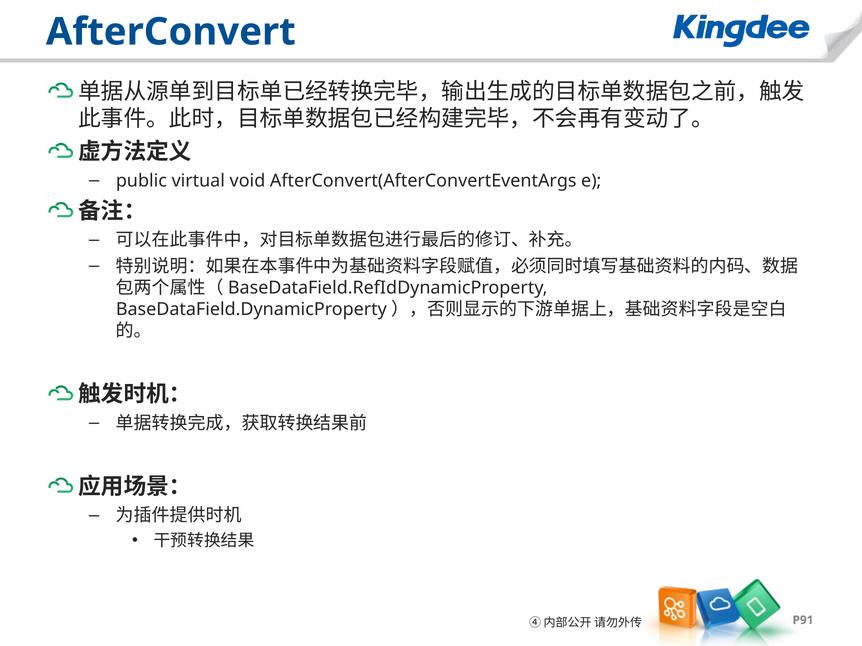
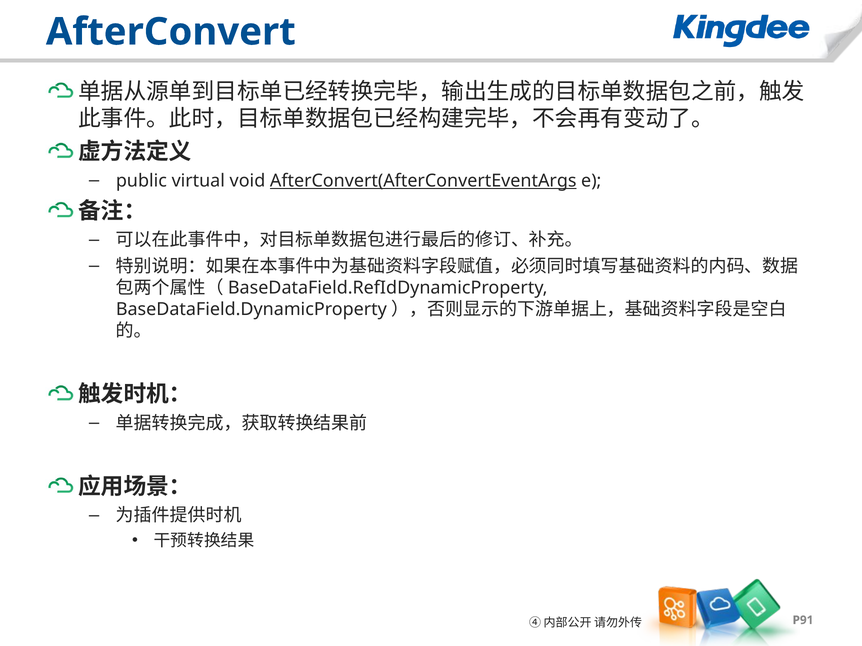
AfterConvert(AfterConvertEventArgs underline: none -> present
